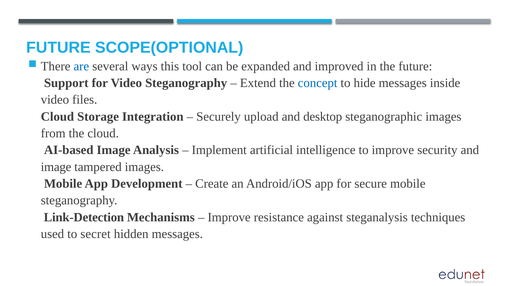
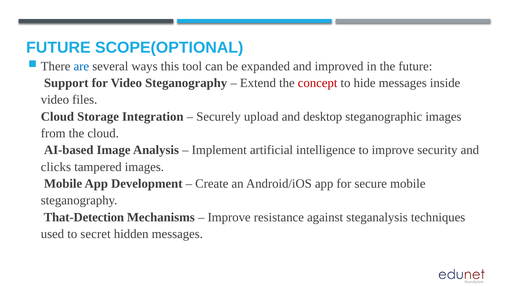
concept colour: blue -> red
image at (56, 167): image -> clicks
Link-Detection: Link-Detection -> That-Detection
